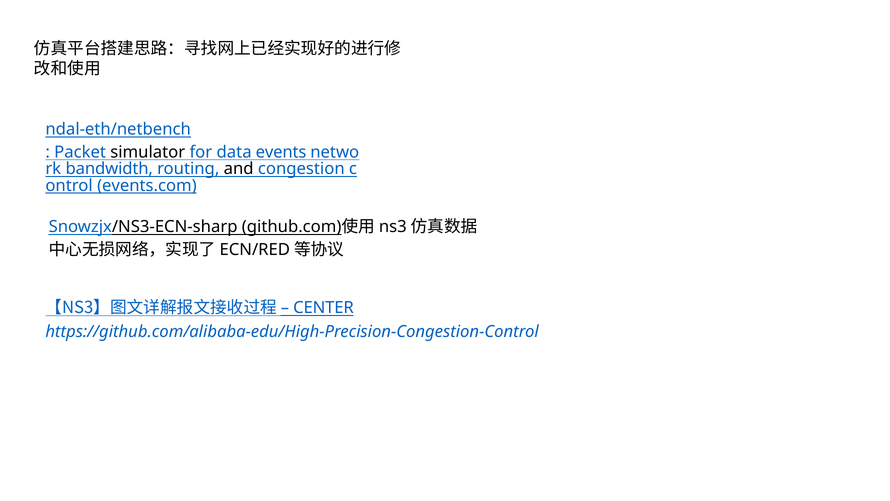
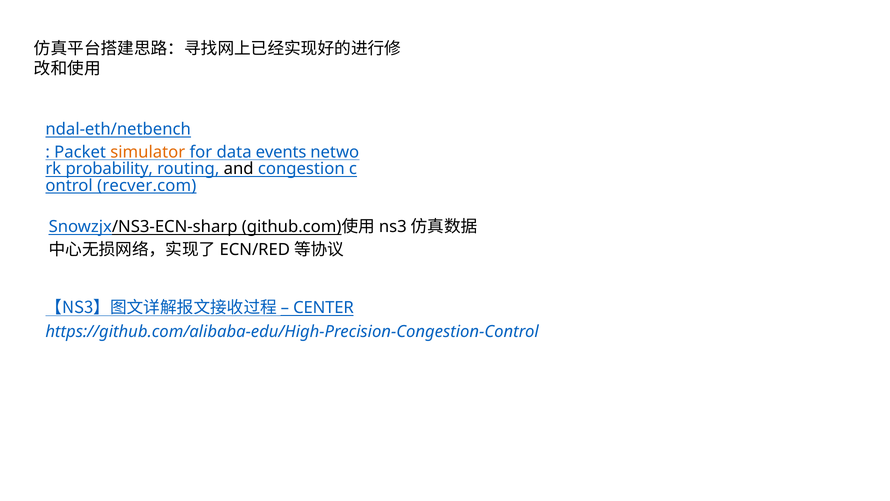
simulator colour: black -> orange
bandwidth: bandwidth -> probability
events.com: events.com -> recver.com
